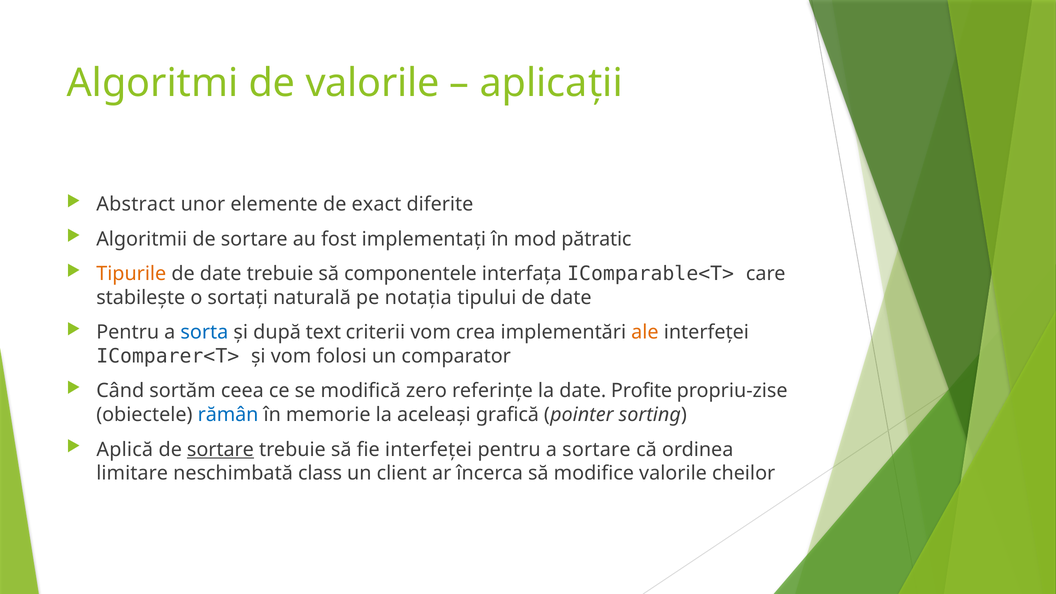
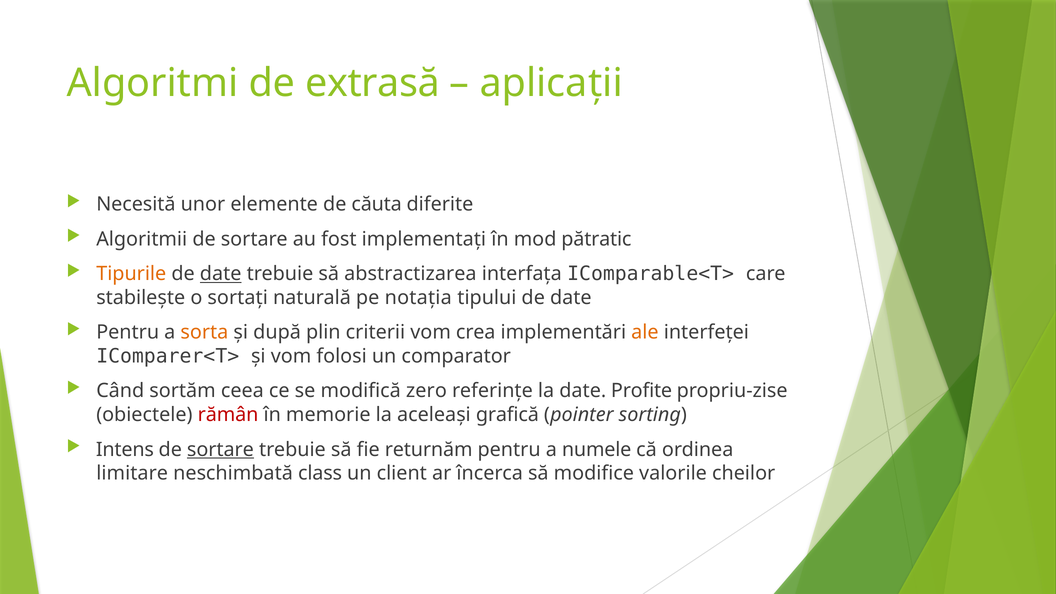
de valorile: valorile -> extrasă
Abstract: Abstract -> Necesită
exact: exact -> căuta
date at (221, 274) underline: none -> present
componentele: componentele -> abstractizarea
sorta colour: blue -> orange
text: text -> plin
rămân colour: blue -> red
Aplică: Aplică -> Intens
fie interfeței: interfeței -> returnăm
a sortare: sortare -> numele
